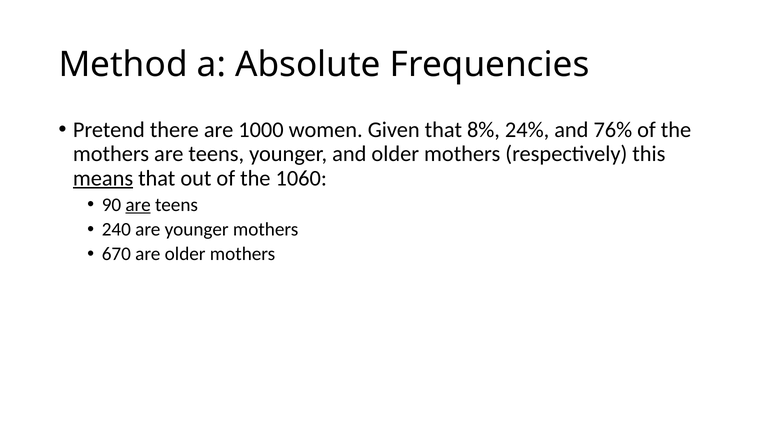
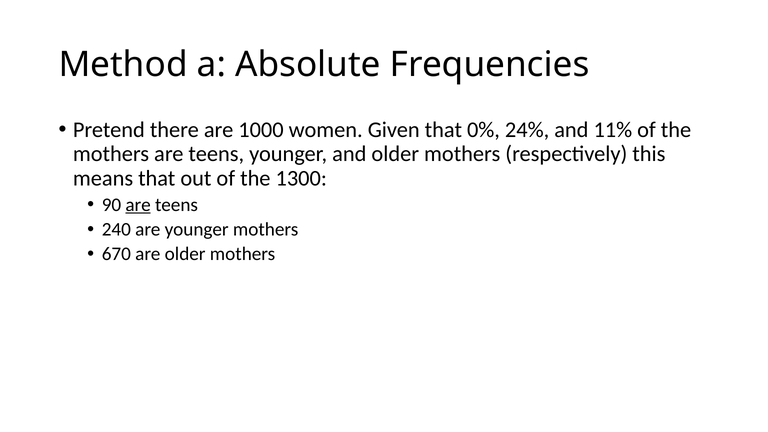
8%: 8% -> 0%
76%: 76% -> 11%
means underline: present -> none
1060: 1060 -> 1300
